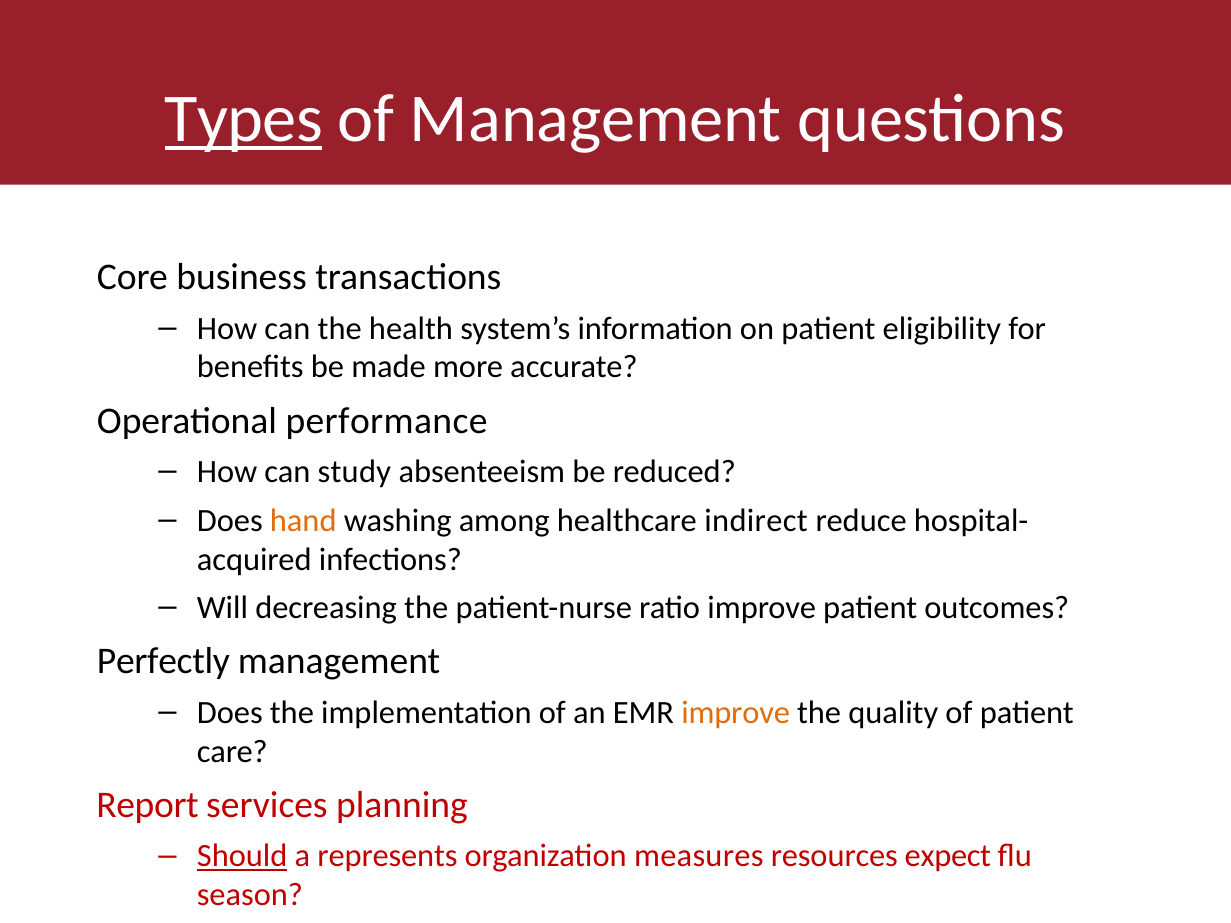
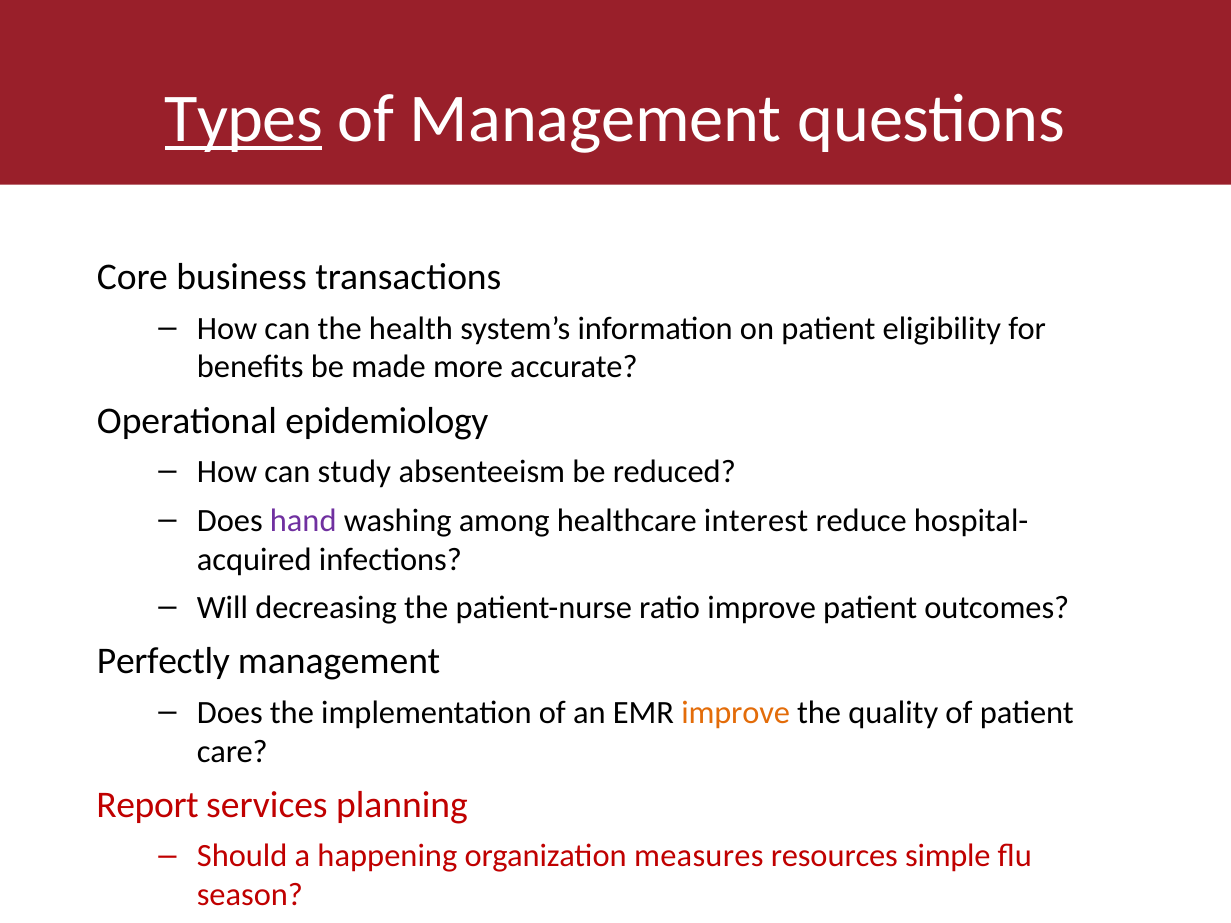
performance: performance -> epidemiology
hand colour: orange -> purple
indirect: indirect -> interest
Should underline: present -> none
represents: represents -> happening
expect: expect -> simple
